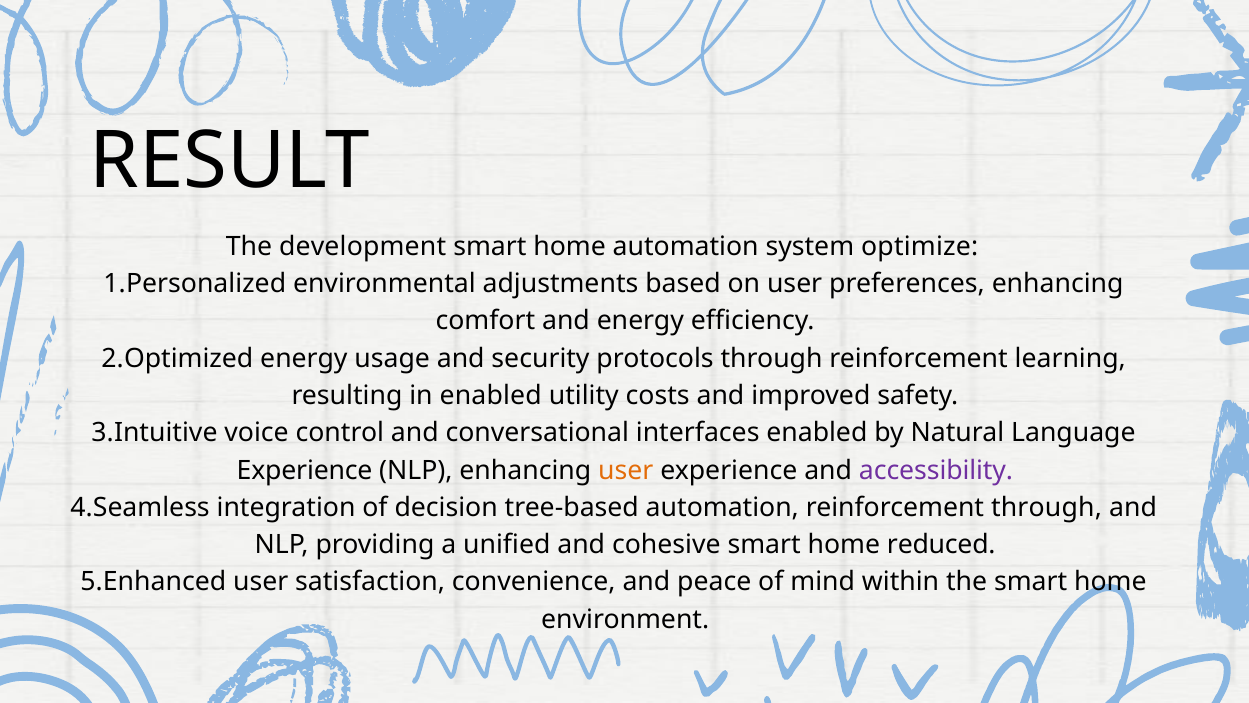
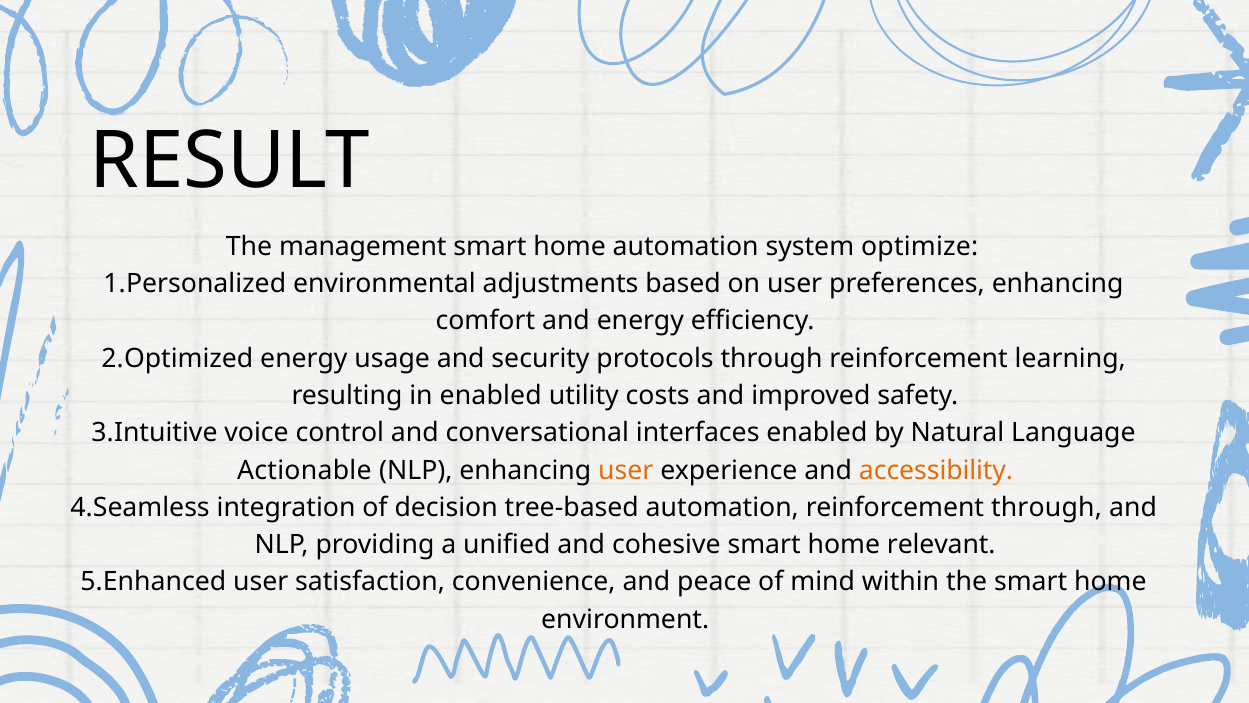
development: development -> management
Experience at (305, 470): Experience -> Actionable
accessibility colour: purple -> orange
reduced: reduced -> relevant
